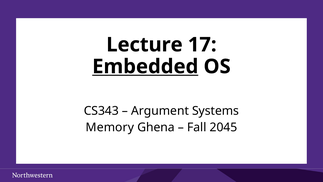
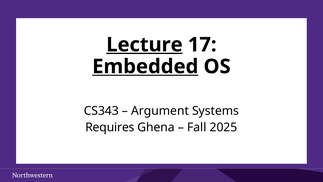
Lecture underline: none -> present
Memory: Memory -> Requires
2045: 2045 -> 2025
